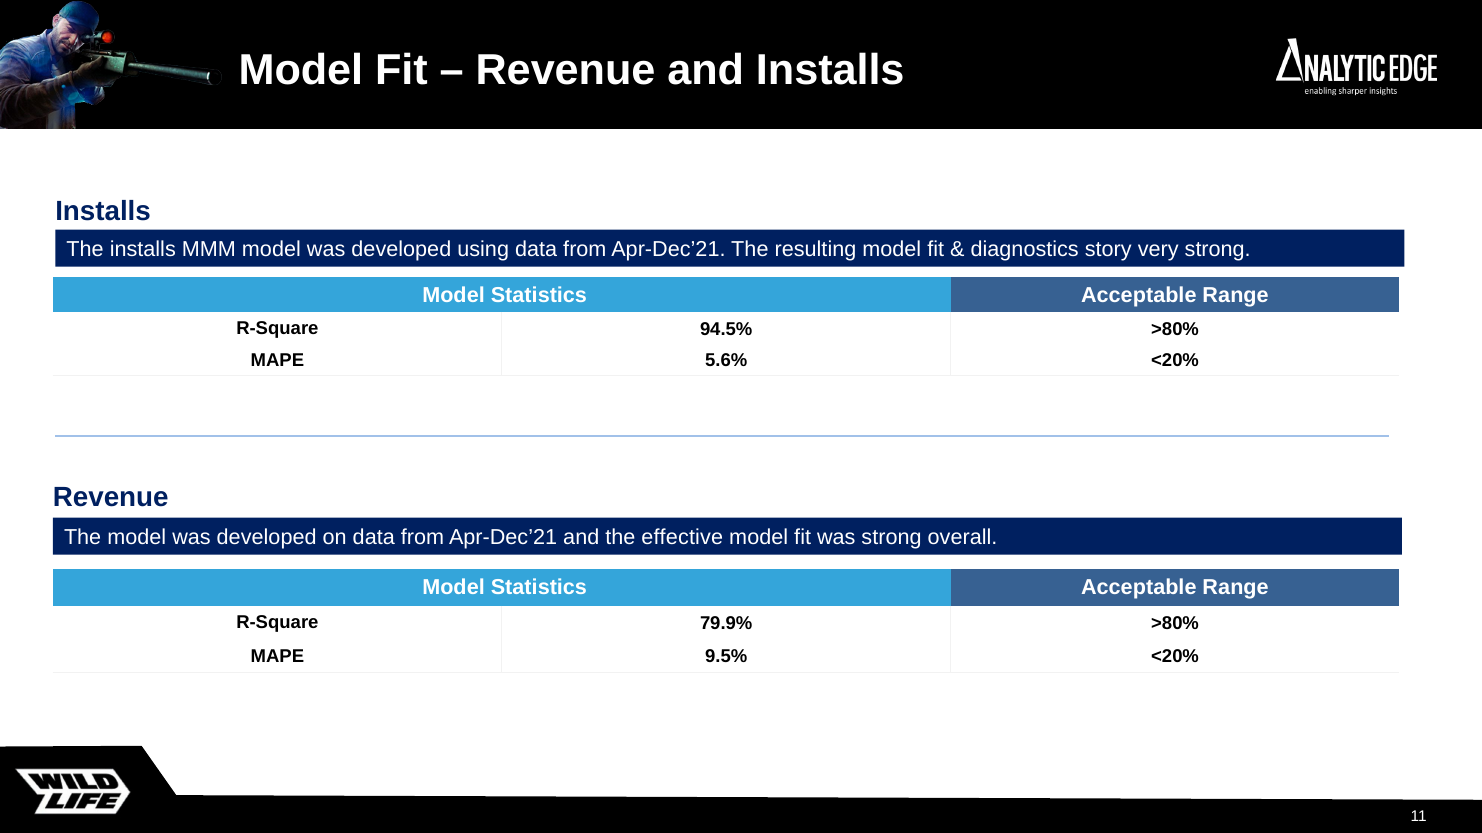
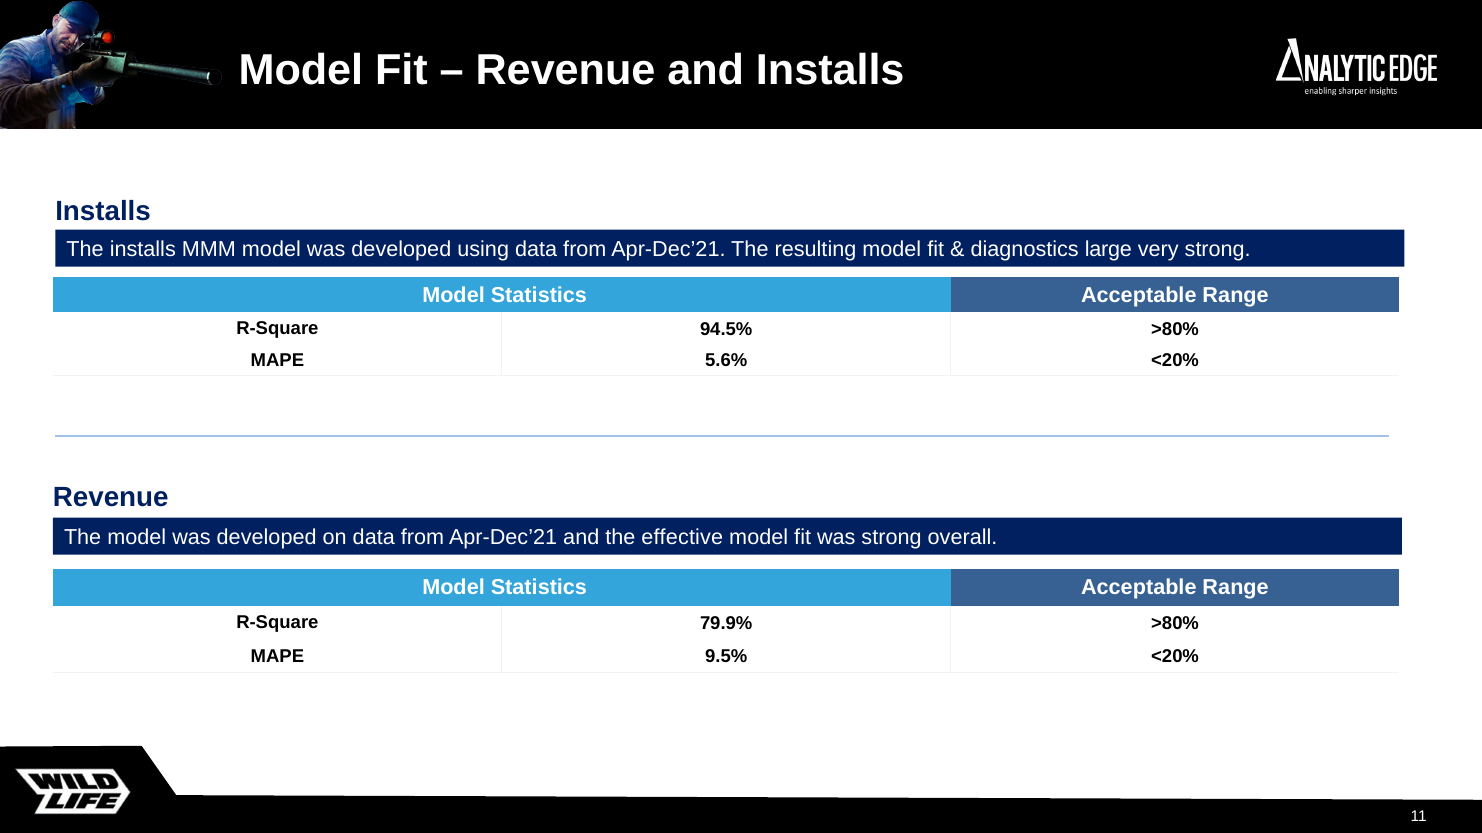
story: story -> large
